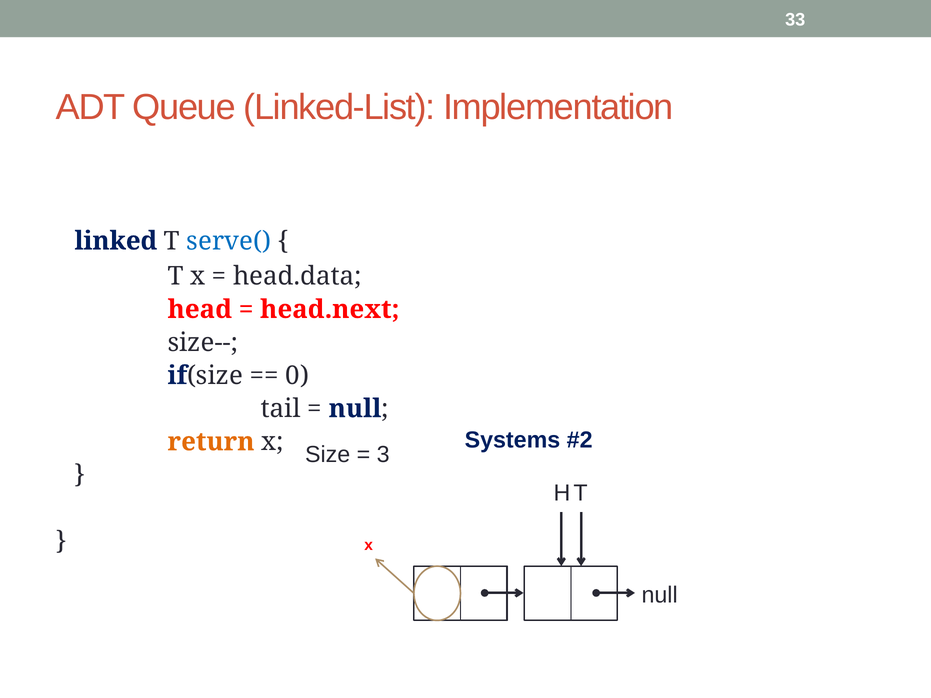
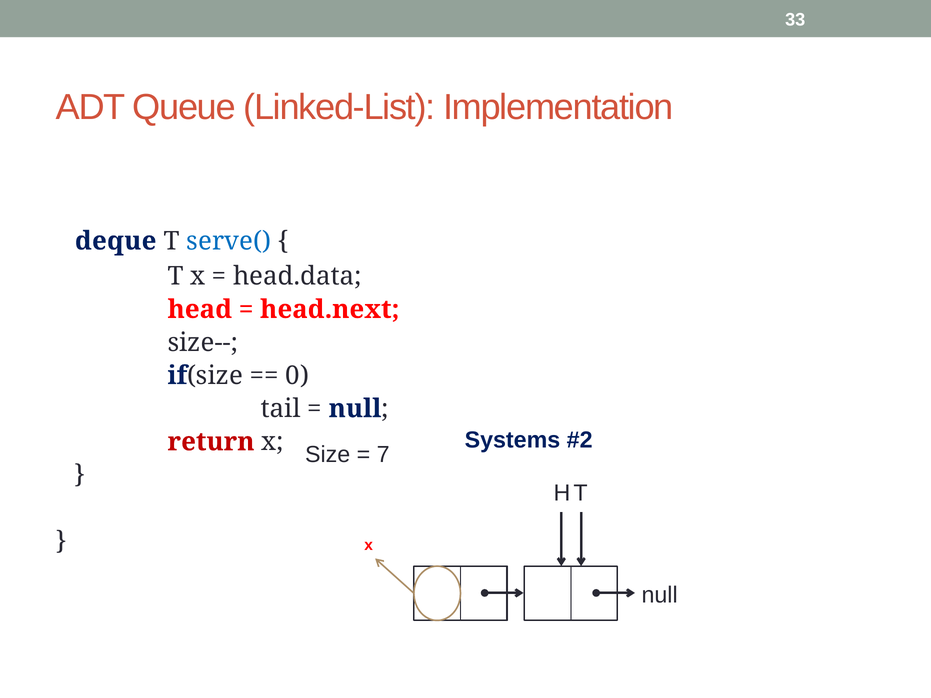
linked: linked -> deque
return colour: orange -> red
3: 3 -> 7
